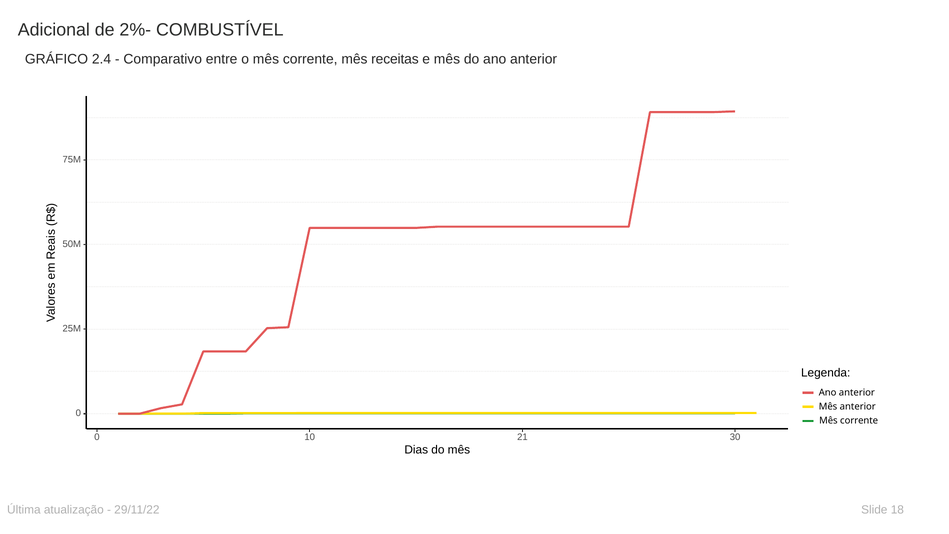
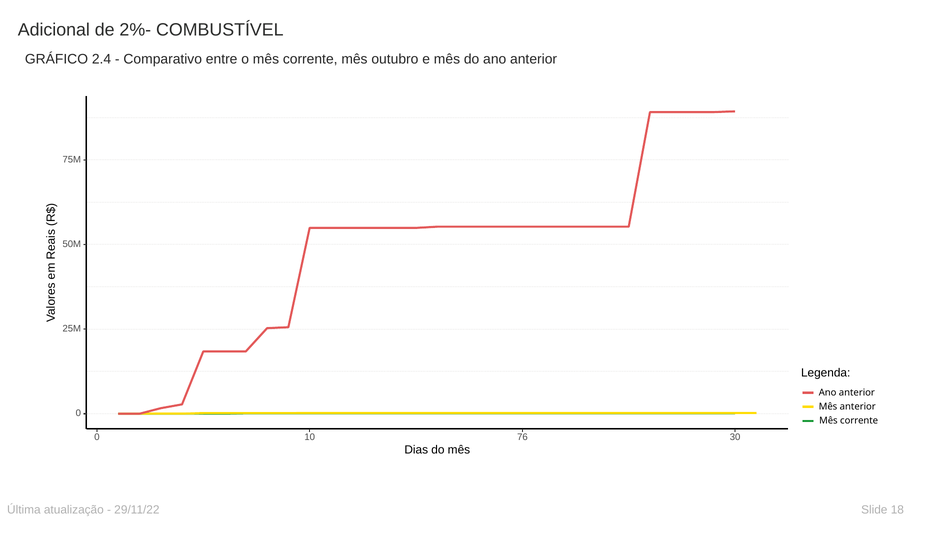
receitas: receitas -> outubro
21: 21 -> 76
